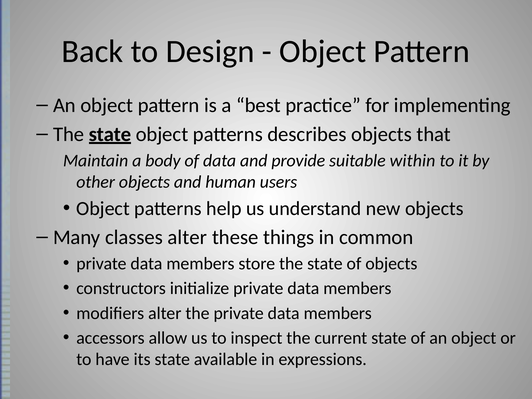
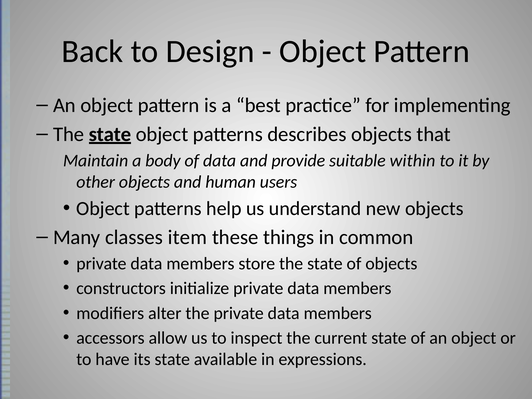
classes alter: alter -> item
